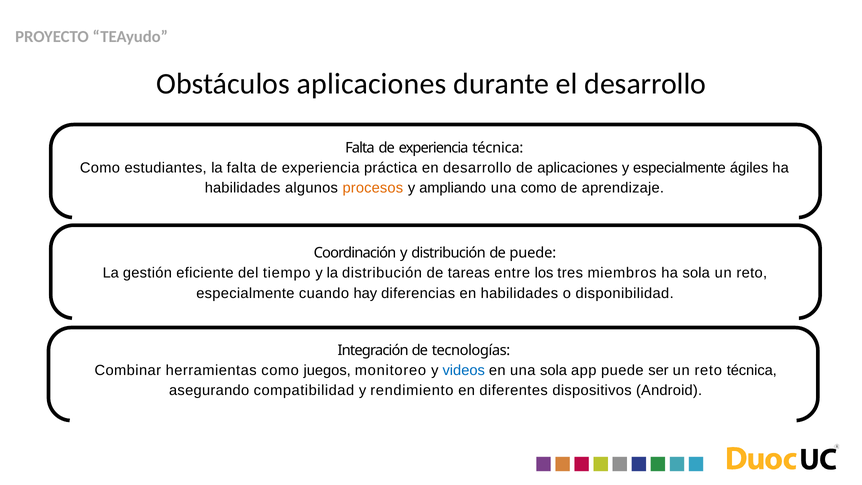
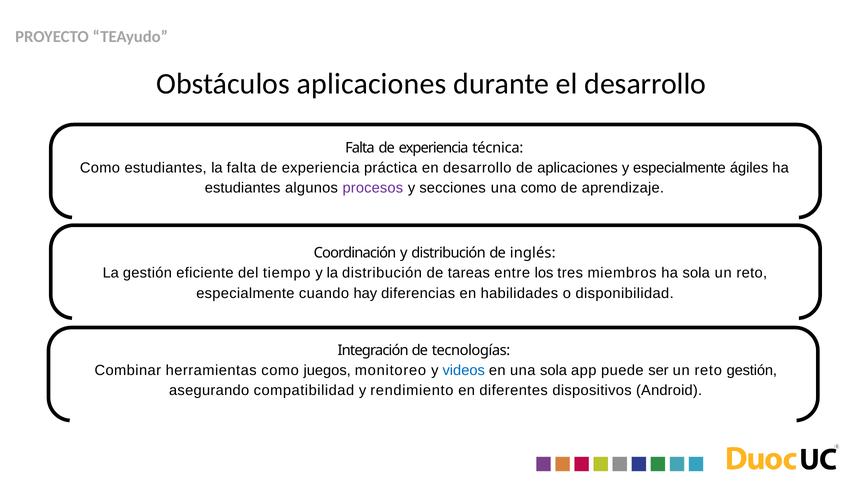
habilidades at (243, 188): habilidades -> estudiantes
procesos colour: orange -> purple
ampliando: ampliando -> secciones
de puede: puede -> inglés
reto técnica: técnica -> gestión
